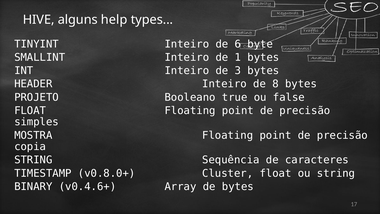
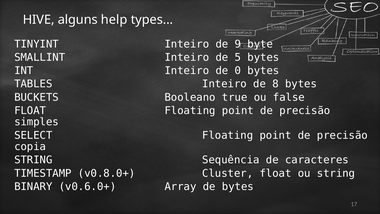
6: 6 -> 9
1: 1 -> 5
3: 3 -> 0
HEADER: HEADER -> TABLES
PROJETO: PROJETO -> BUCKETS
MOSTRA: MOSTRA -> SELECT
v0.4.6+: v0.4.6+ -> v0.6.0+
